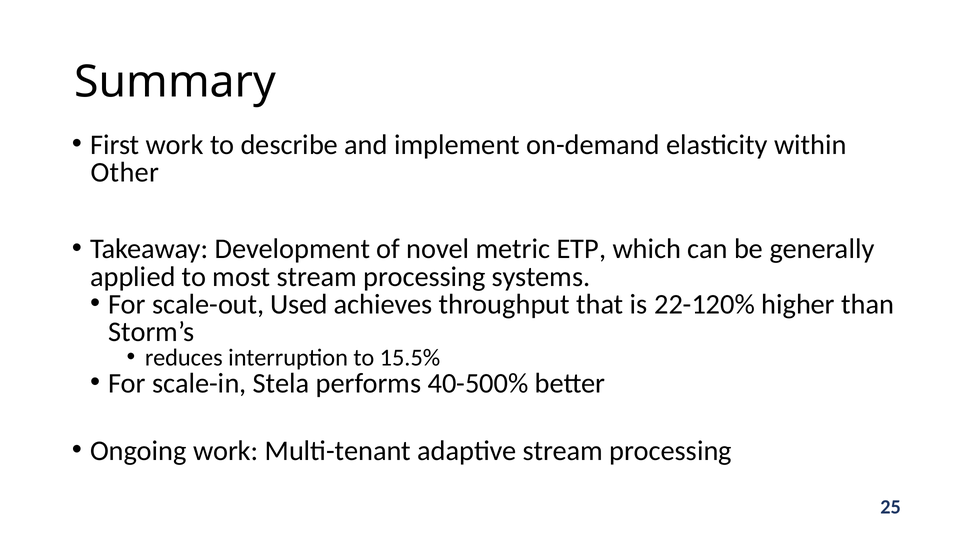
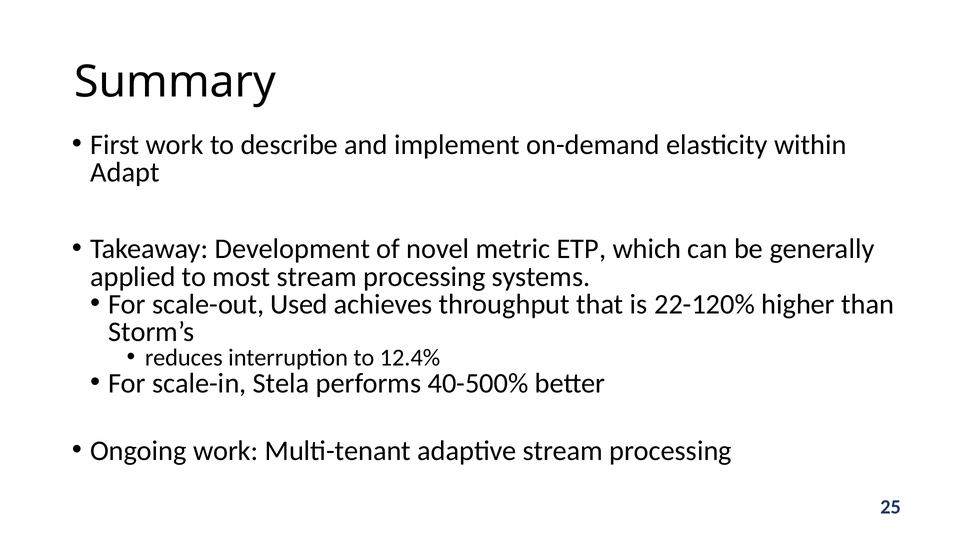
Other: Other -> Adapt
15.5%: 15.5% -> 12.4%
